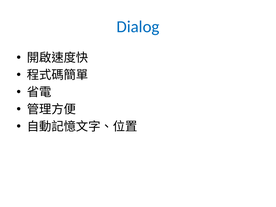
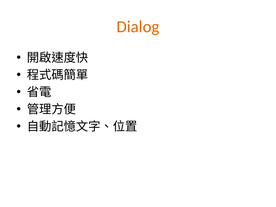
Dialog colour: blue -> orange
